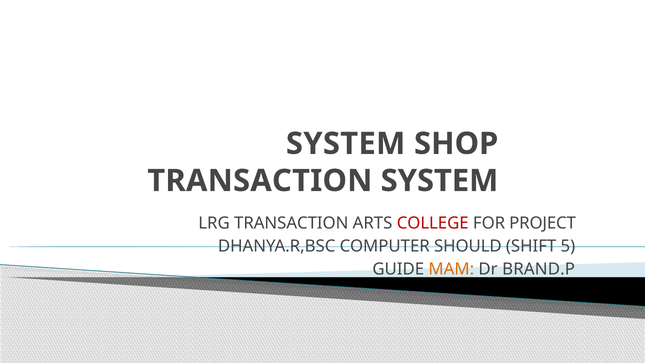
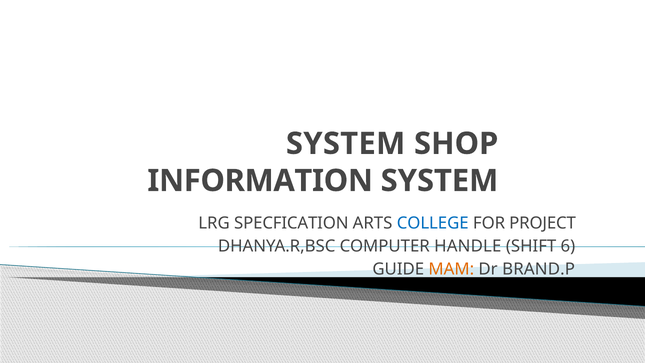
TRANSACTION at (260, 181): TRANSACTION -> INFORMATION
LRG TRANSACTION: TRANSACTION -> SPECFICATION
COLLEGE colour: red -> blue
SHOULD: SHOULD -> HANDLE
5: 5 -> 6
